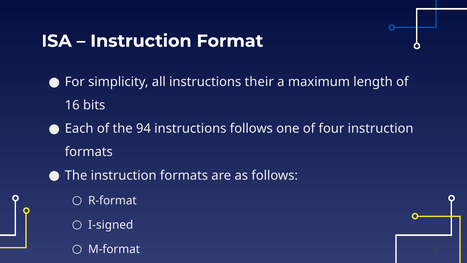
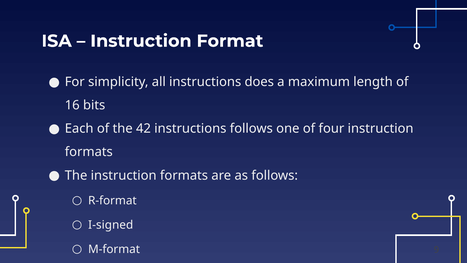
their: their -> does
94: 94 -> 42
